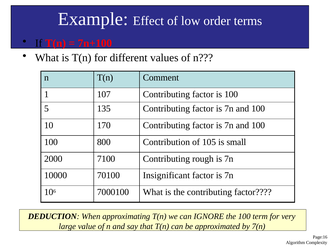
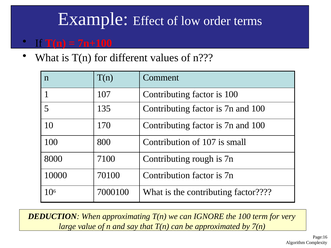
of 105: 105 -> 107
2000: 2000 -> 8000
70100 Insignificant: Insignificant -> Contribution
